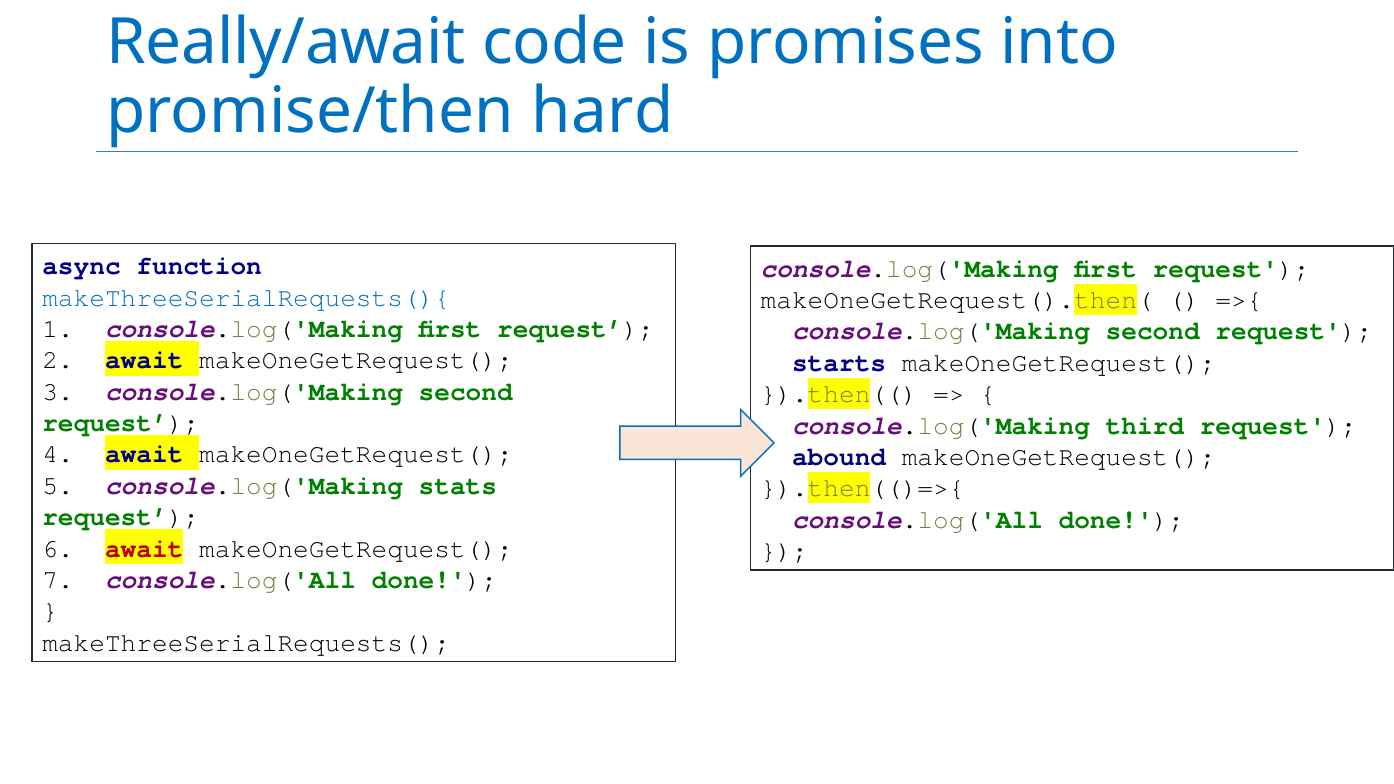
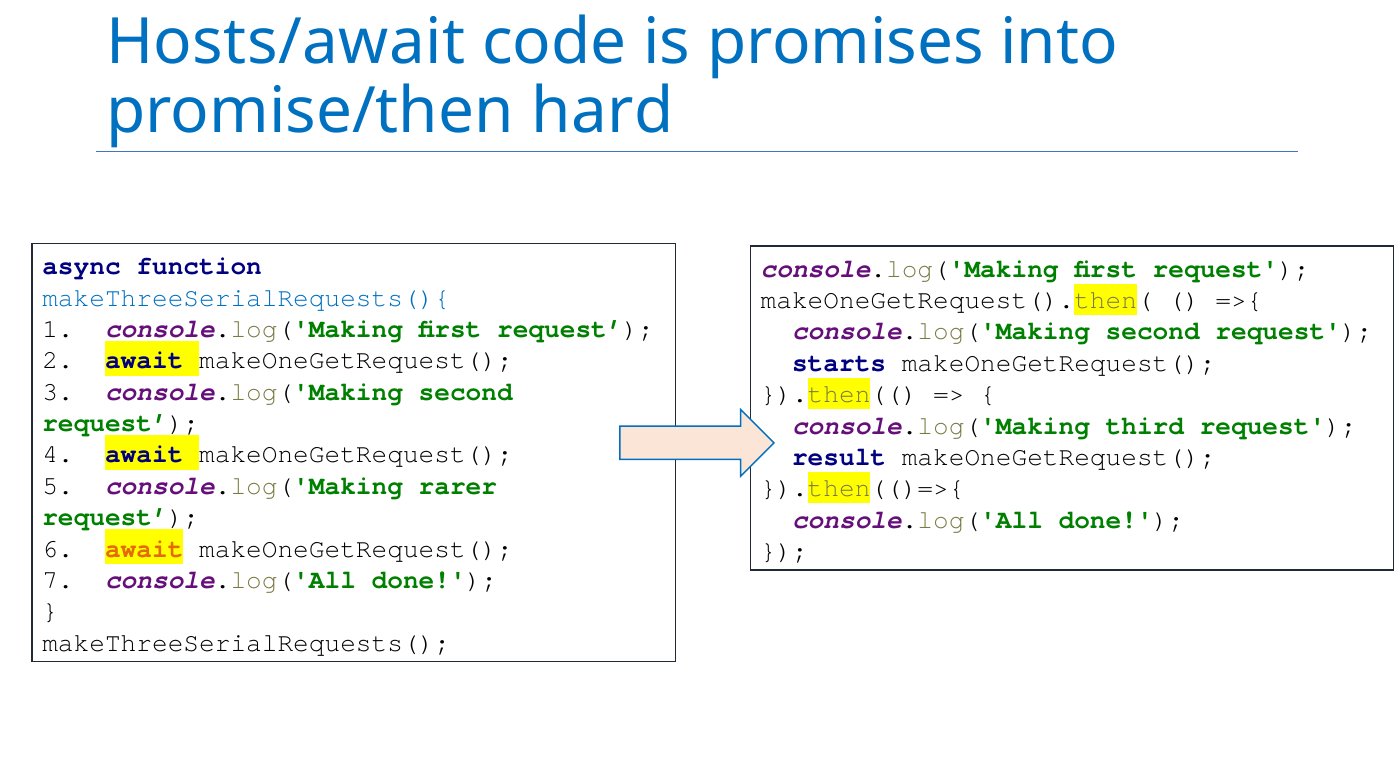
Really/await: Really/await -> Hosts/await
abound: abound -> result
stats: stats -> rarer
await at (144, 548) colour: red -> orange
